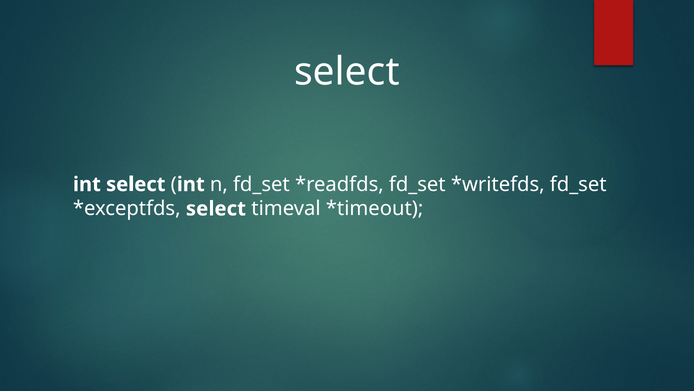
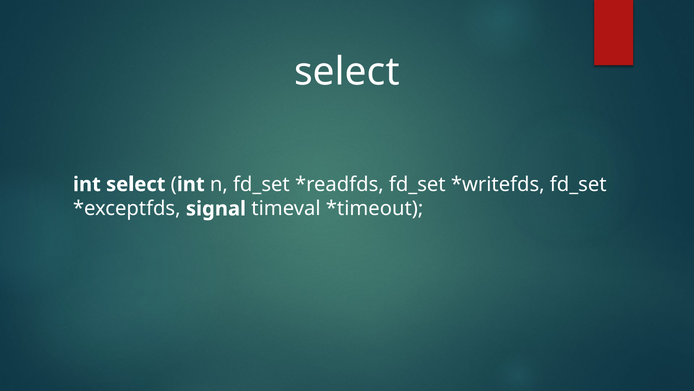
select at (216, 208): select -> signal
